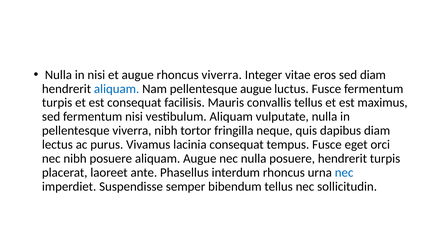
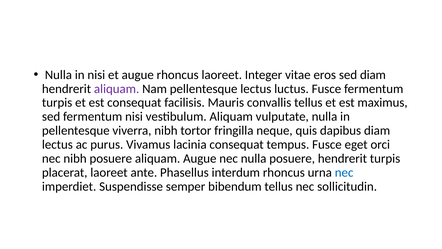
rhoncus viverra: viverra -> laoreet
aliquam at (117, 89) colour: blue -> purple
pellentesque augue: augue -> lectus
